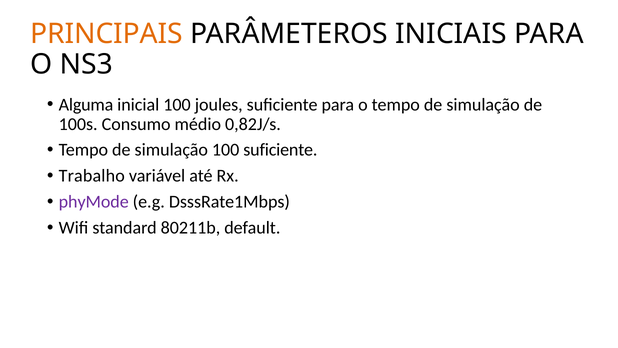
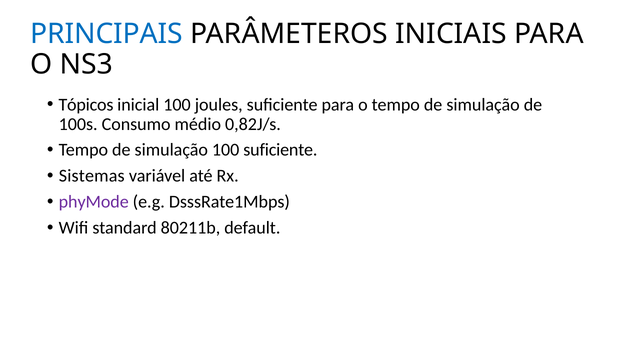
PRINCIPAIS colour: orange -> blue
Alguma: Alguma -> Tópicos
Trabalho: Trabalho -> Sistemas
